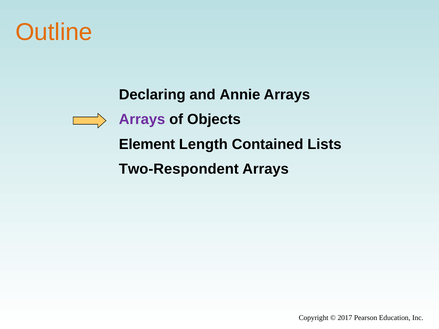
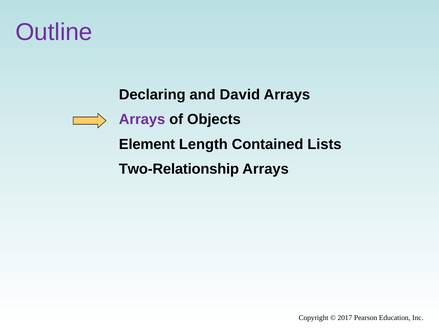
Outline colour: orange -> purple
Annie: Annie -> David
Two-Respondent: Two-Respondent -> Two-Relationship
